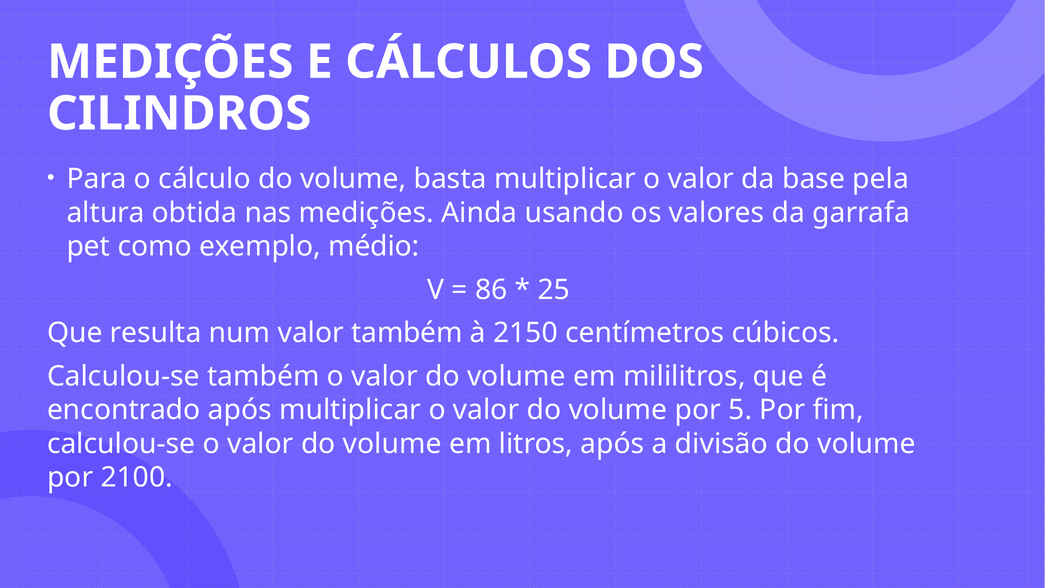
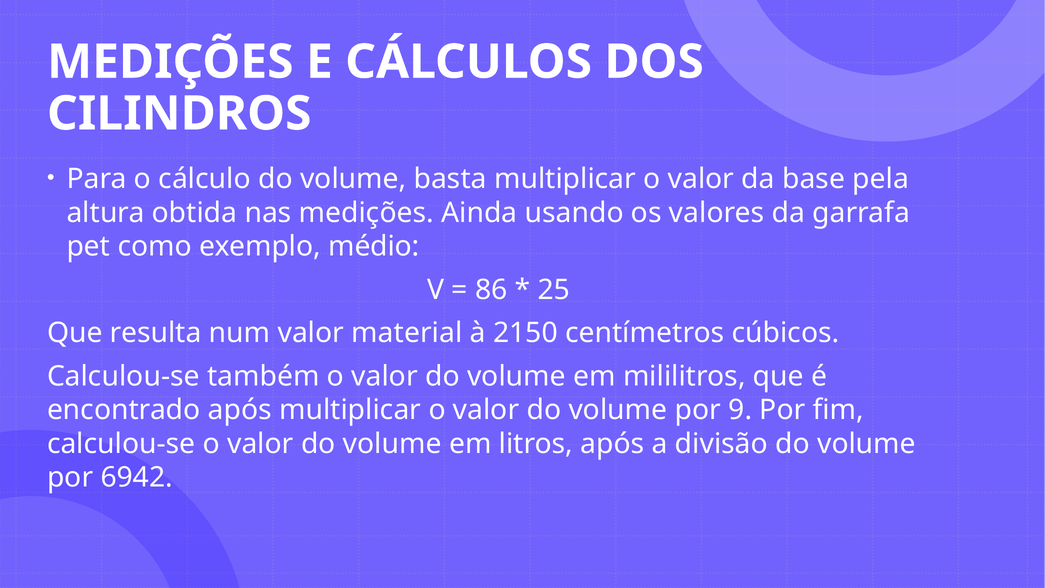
valor também: também -> material
5: 5 -> 9
2100: 2100 -> 6942
